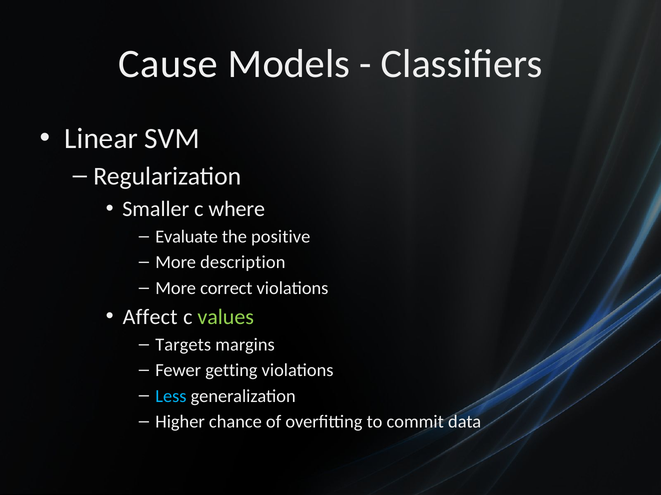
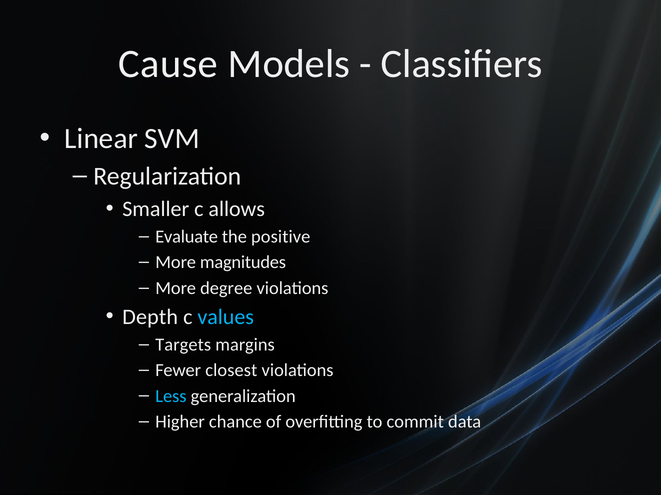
where: where -> allows
description: description -> magnitudes
correct: correct -> degree
Affect: Affect -> Depth
values colour: light green -> light blue
getting: getting -> closest
